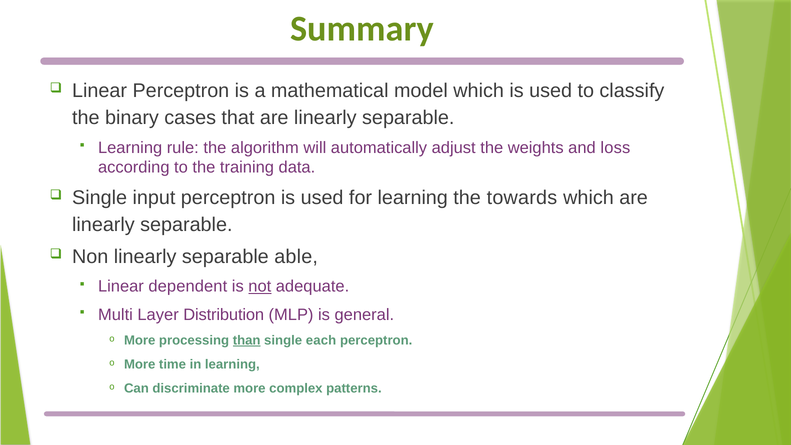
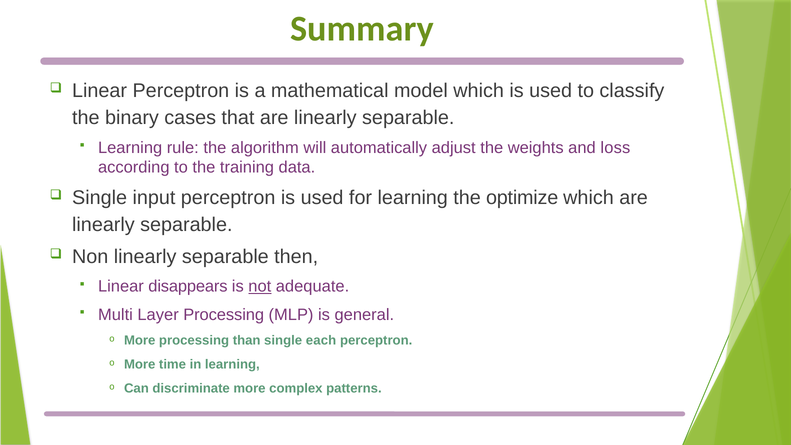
towards: towards -> optimize
able: able -> then
dependent: dependent -> disappears
Layer Distribution: Distribution -> Processing
than underline: present -> none
